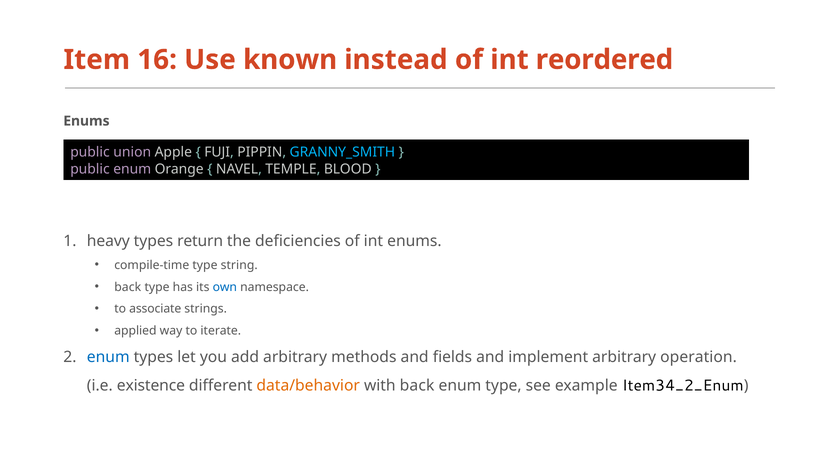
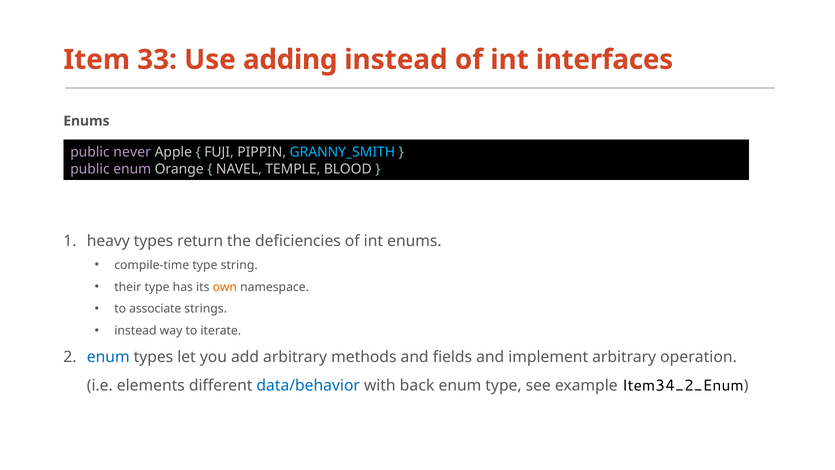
16: 16 -> 33
known: known -> adding
reordered: reordered -> interfaces
union: union -> never
back at (128, 287): back -> their
own colour: blue -> orange
applied at (135, 331): applied -> instead
existence: existence -> elements
data/behavior colour: orange -> blue
